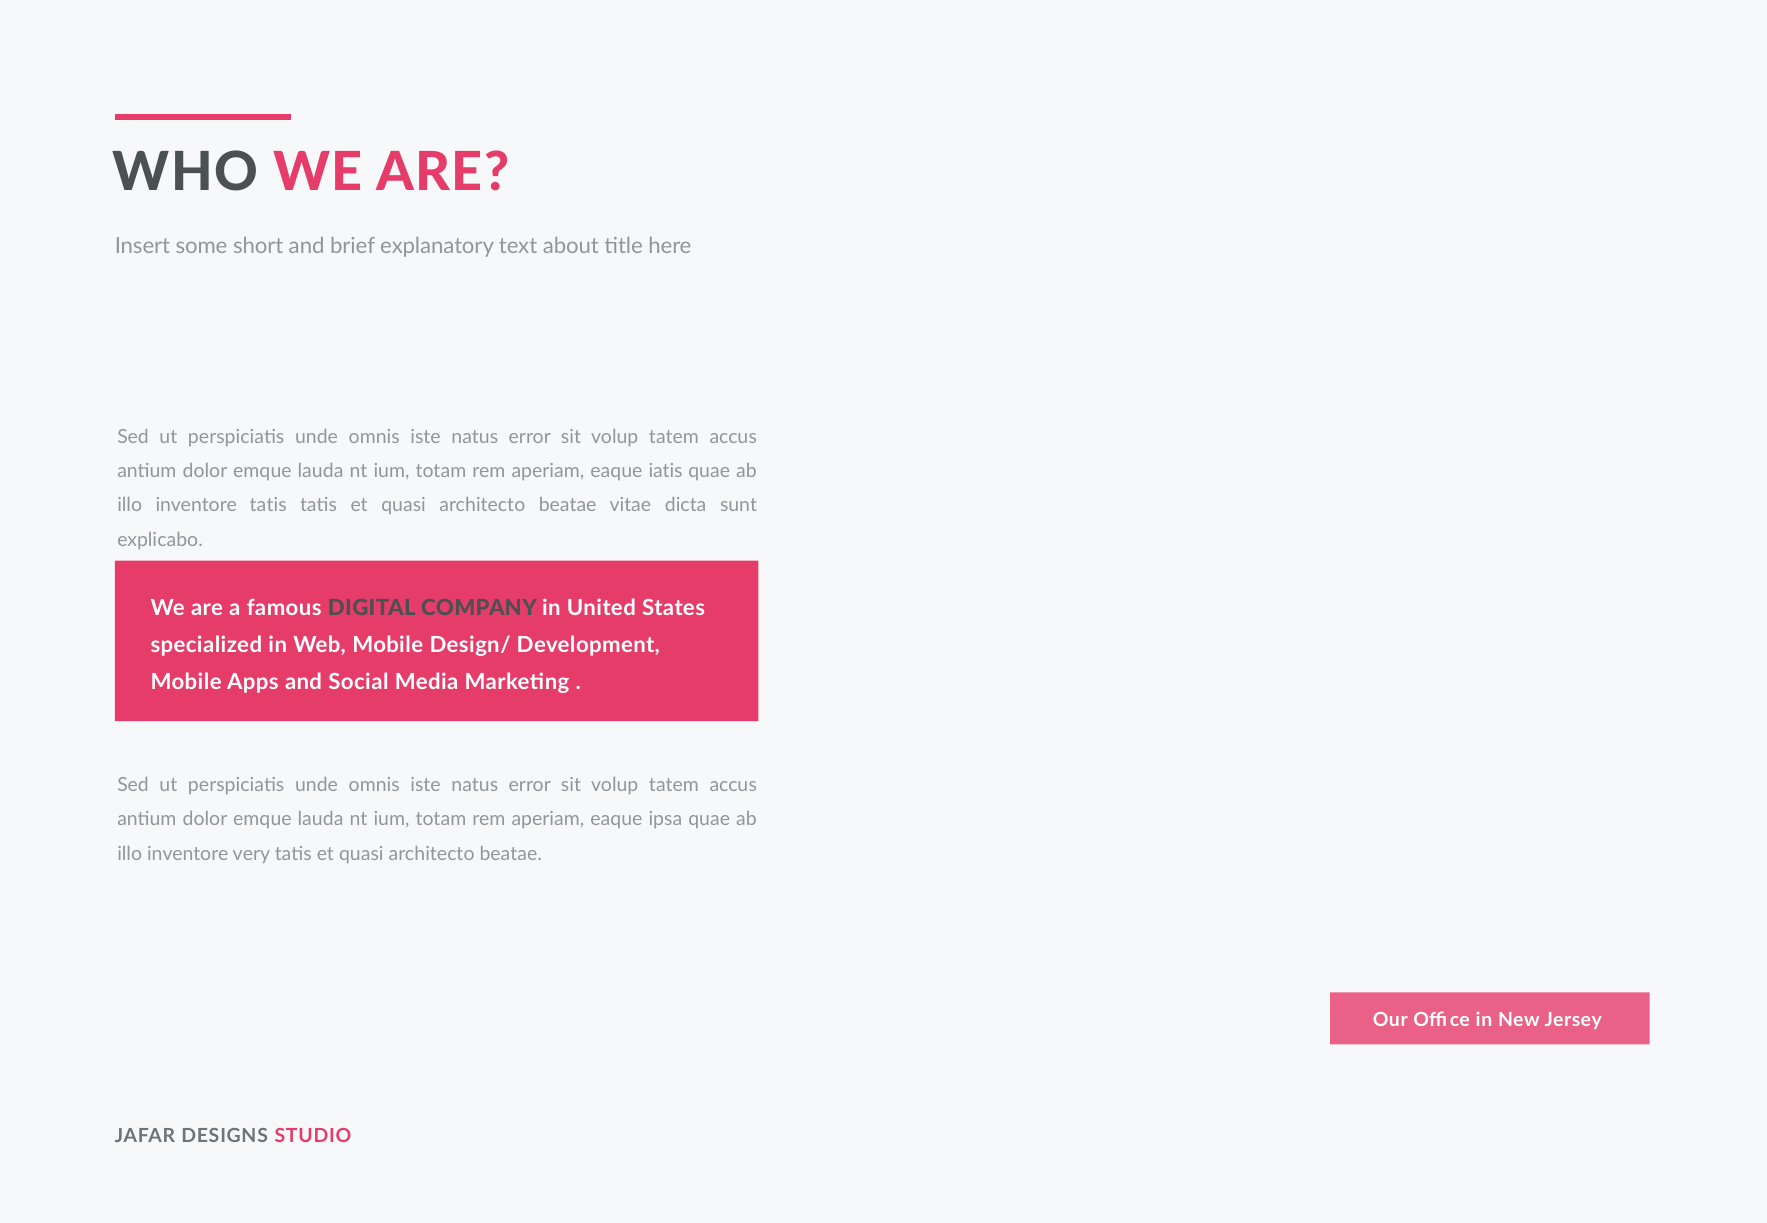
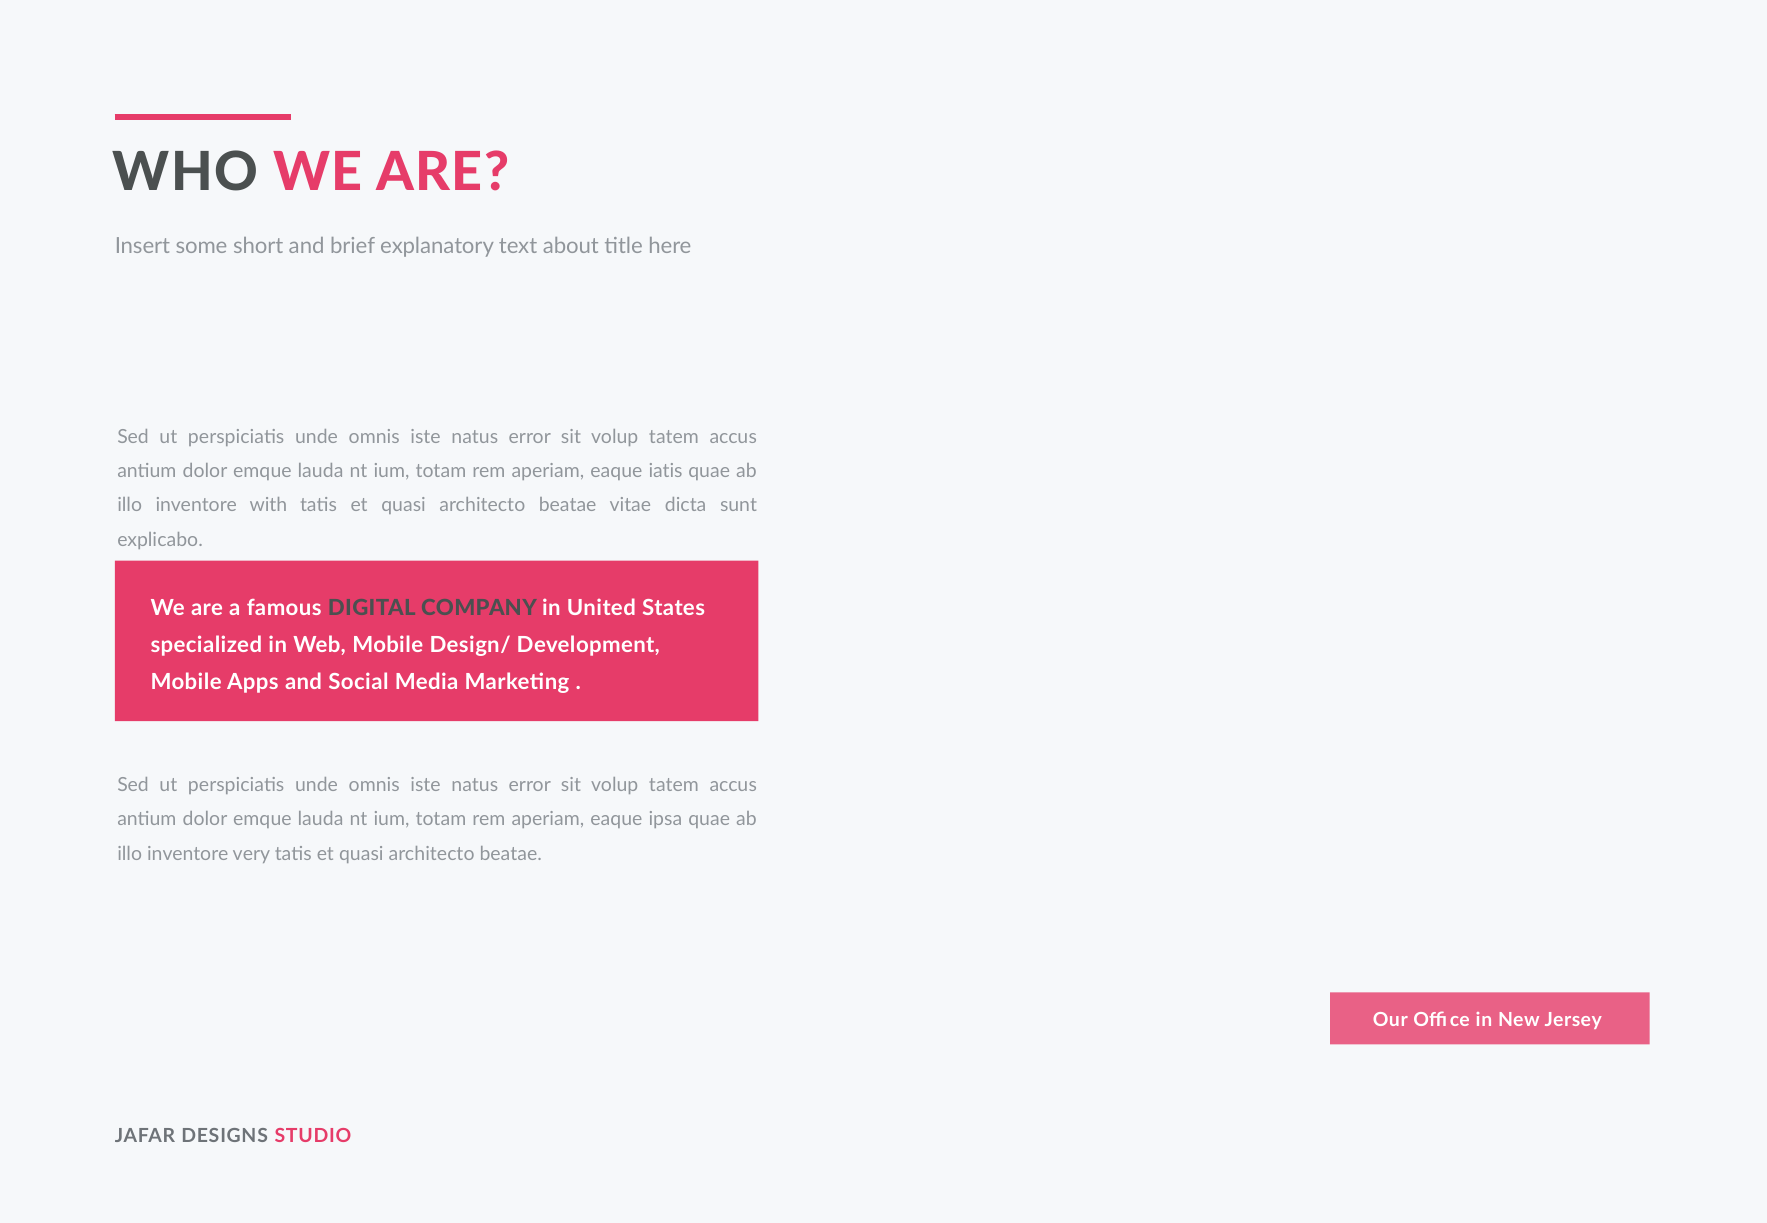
inventore tatis: tatis -> with
